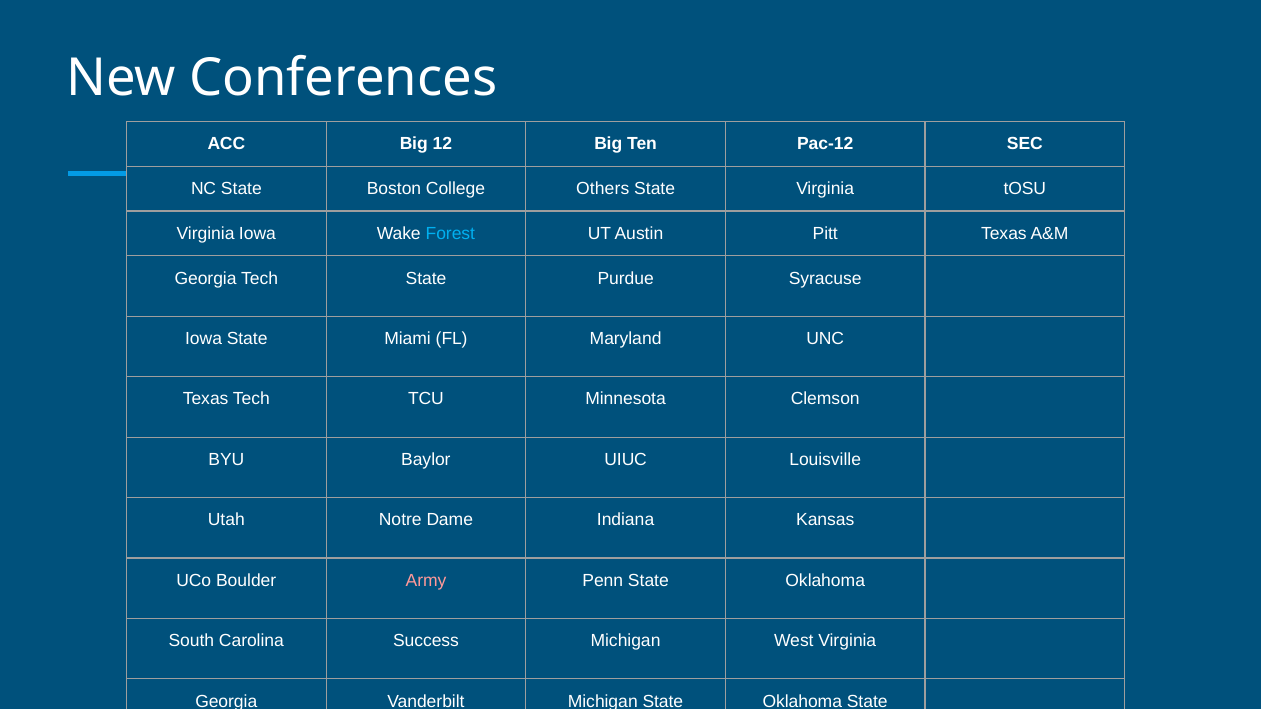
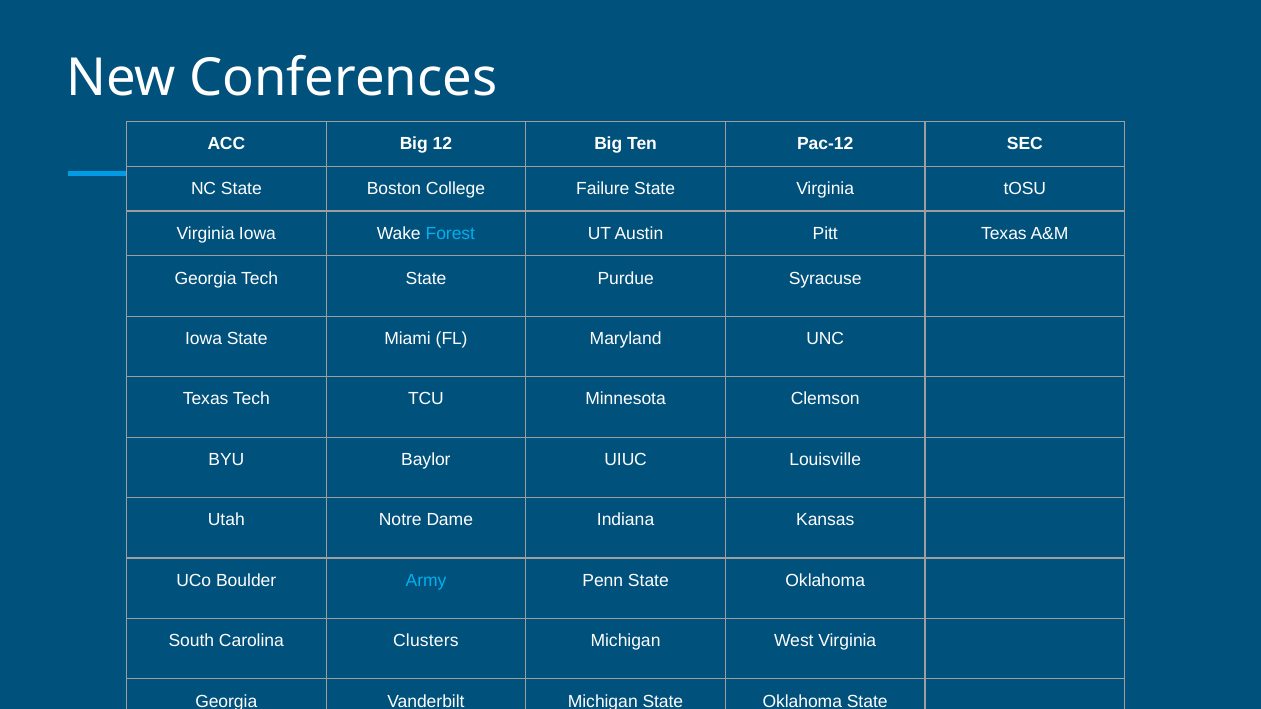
Others: Others -> Failure
Army colour: pink -> light blue
Success: Success -> Clusters
